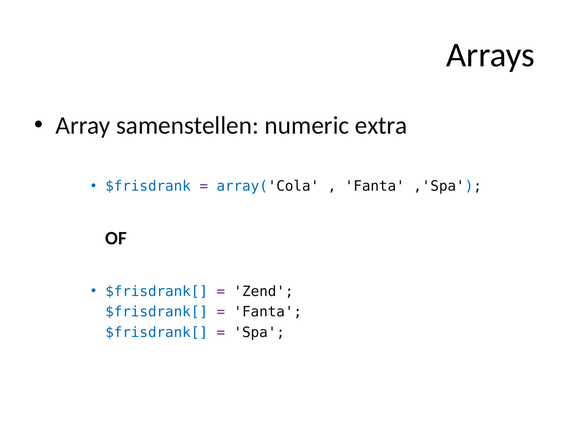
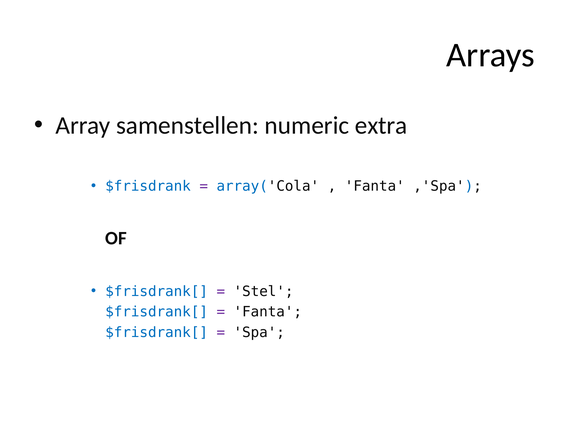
Zend: Zend -> Stel
